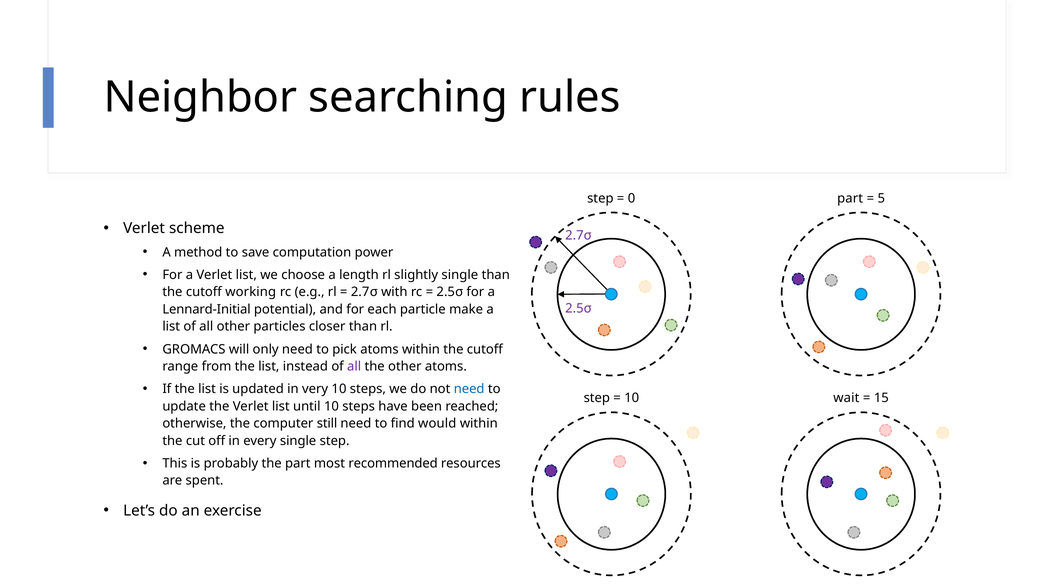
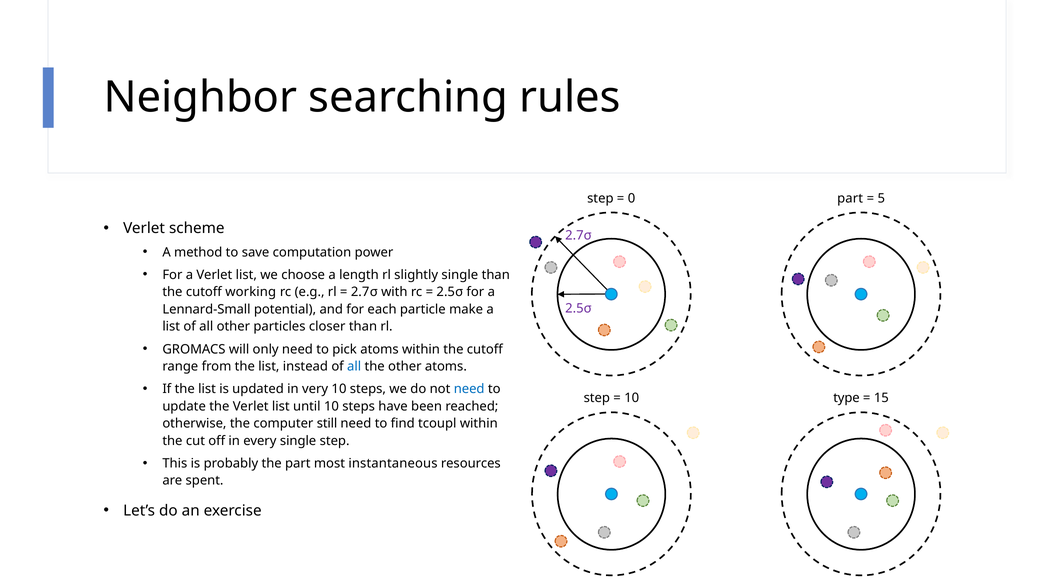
Lennard-Initial: Lennard-Initial -> Lennard-Small
all at (354, 367) colour: purple -> blue
wait: wait -> type
would: would -> tcoupl
recommended: recommended -> instantaneous
